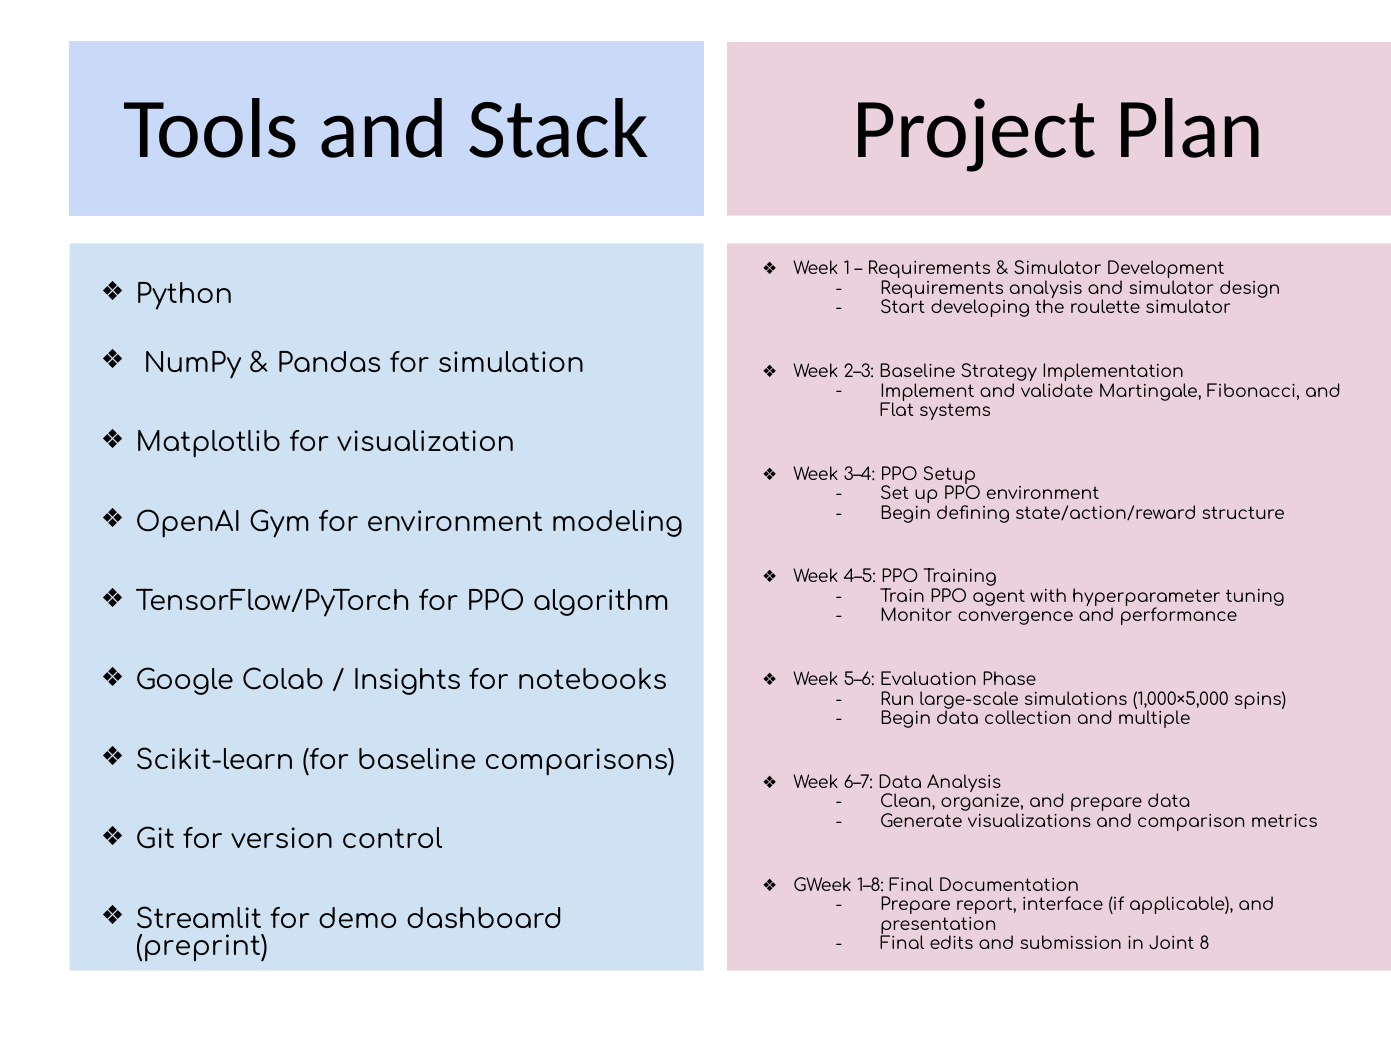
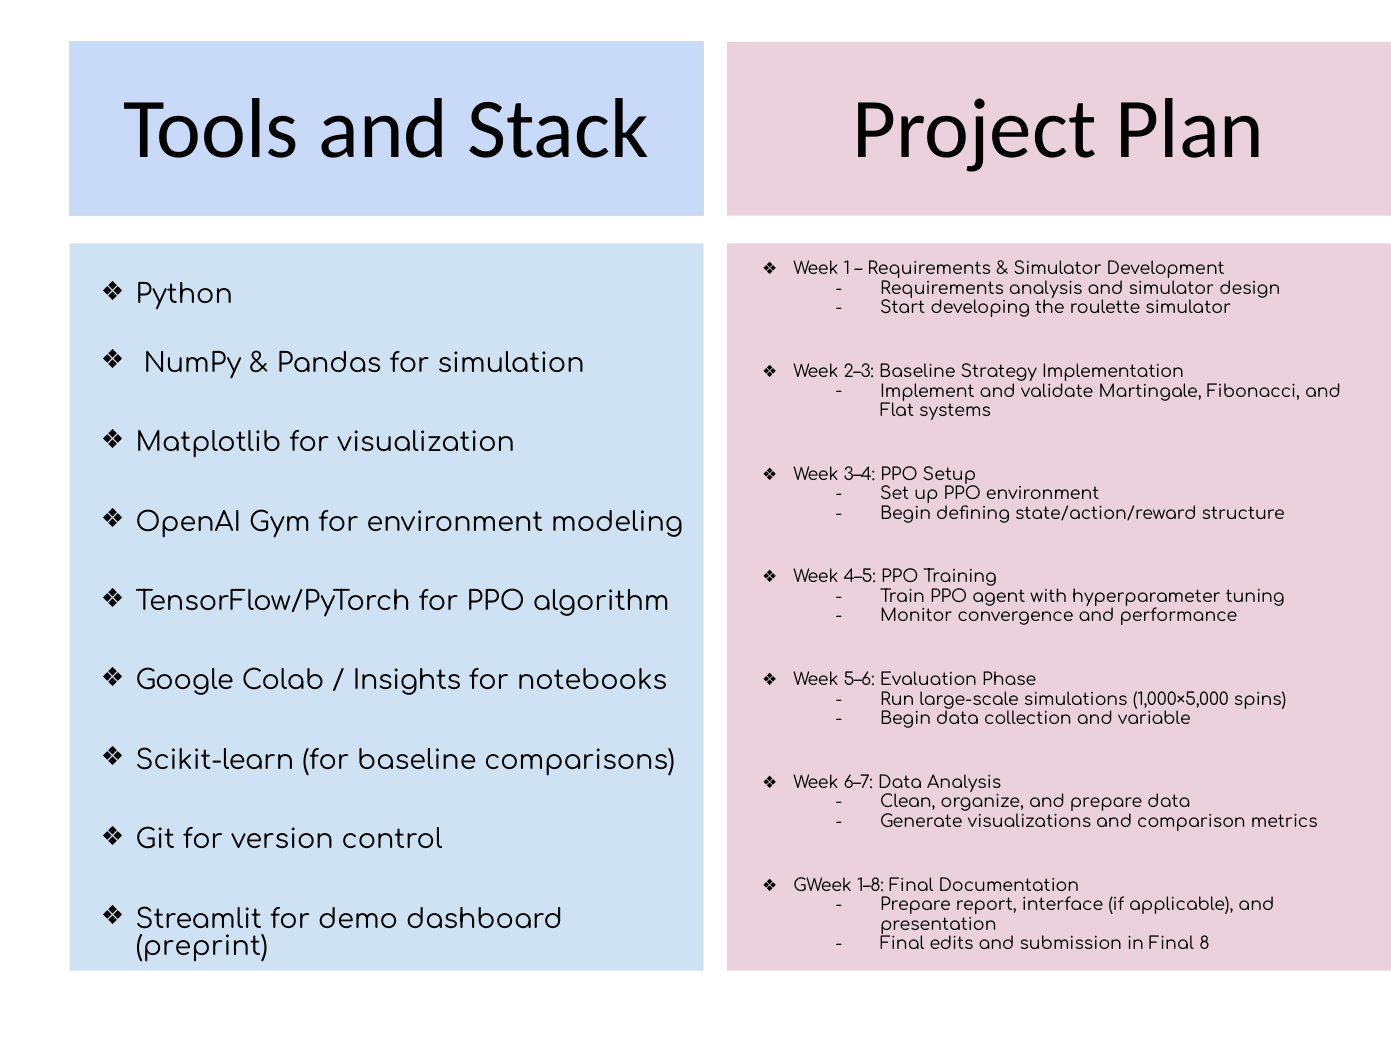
multiple: multiple -> variable
in Joint: Joint -> Final
